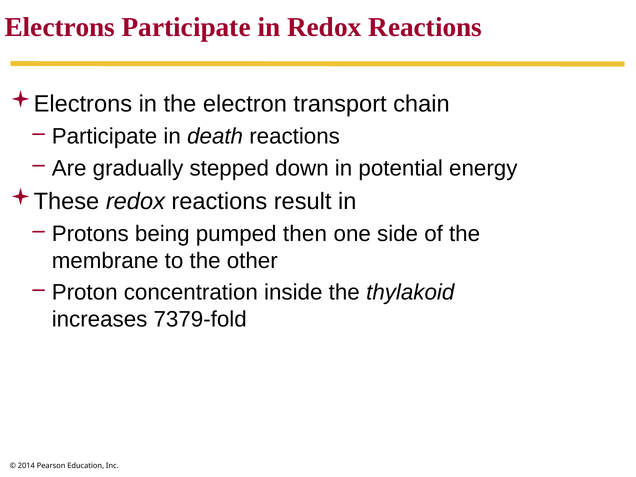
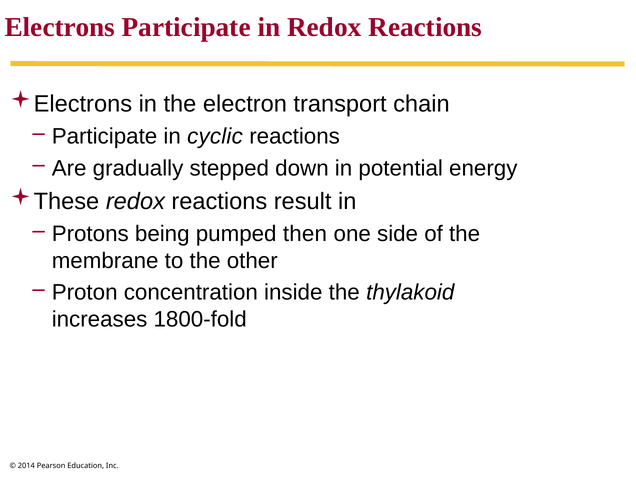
death: death -> cyclic
7379-fold: 7379-fold -> 1800-fold
